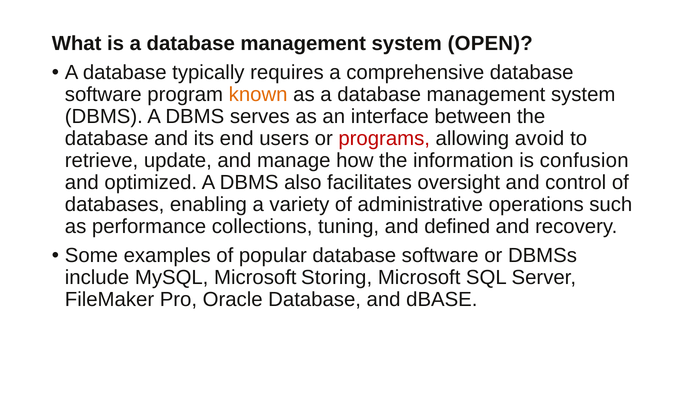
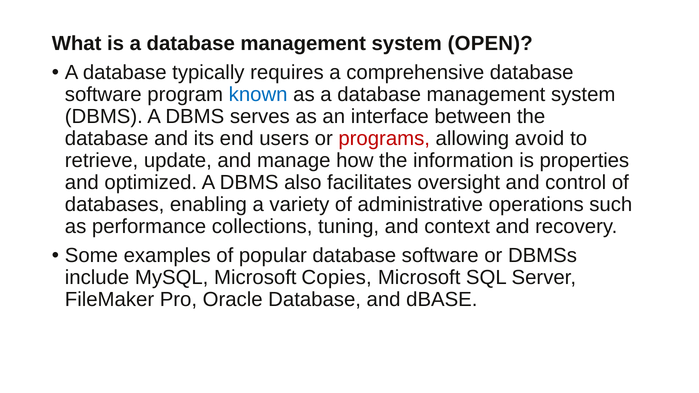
known colour: orange -> blue
confusion: confusion -> properties
defined: defined -> context
Storing: Storing -> Copies
